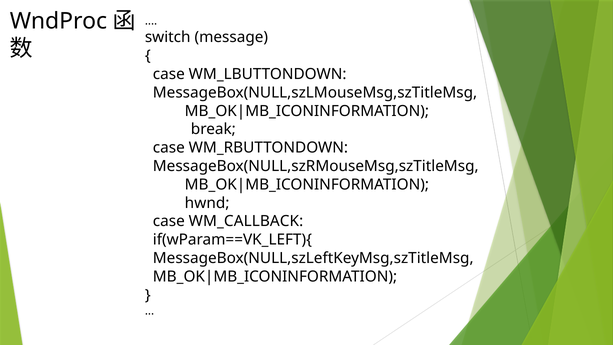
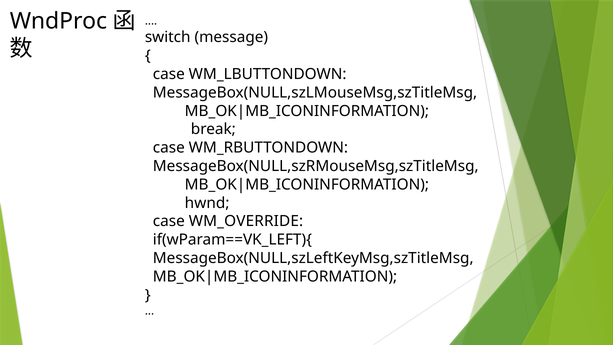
WM_CALLBACK: WM_CALLBACK -> WM_OVERRIDE
